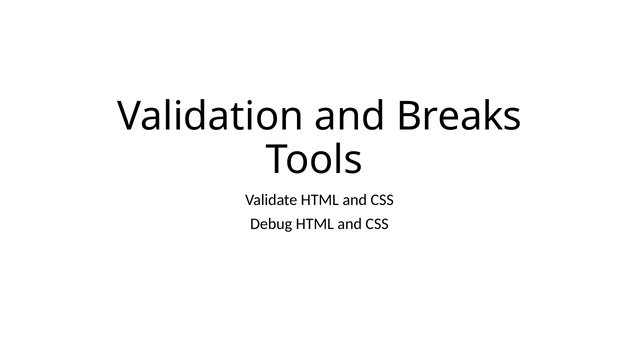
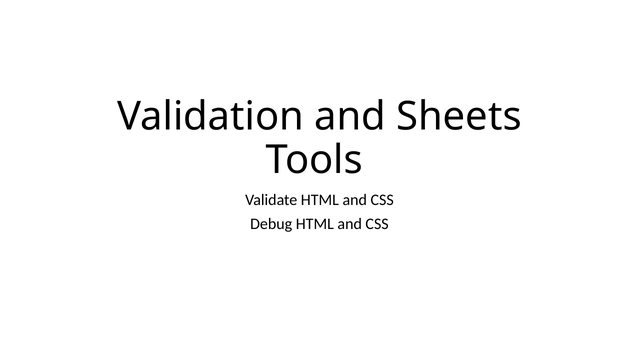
Breaks: Breaks -> Sheets
